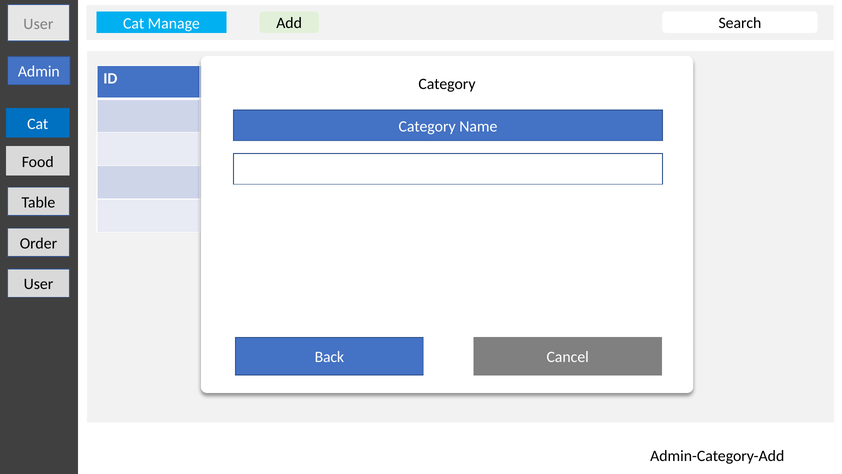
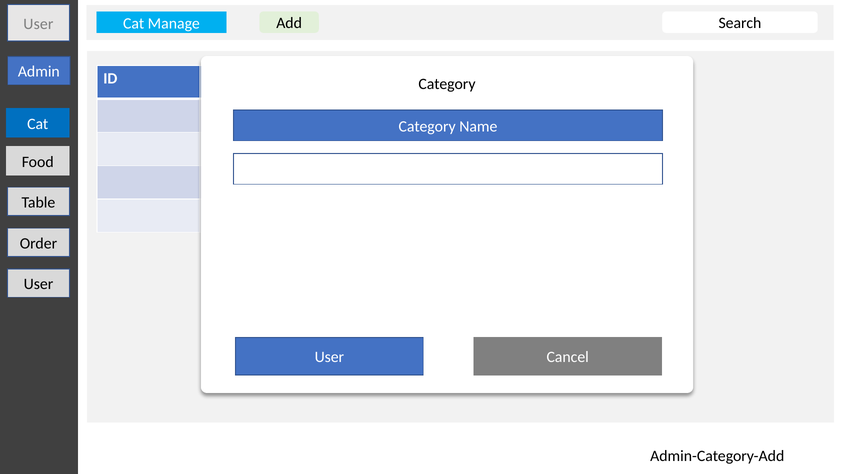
Back at (329, 357): Back -> User
